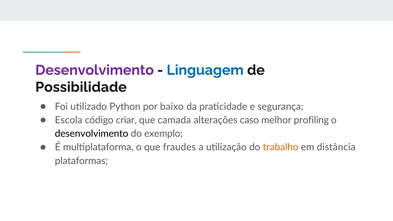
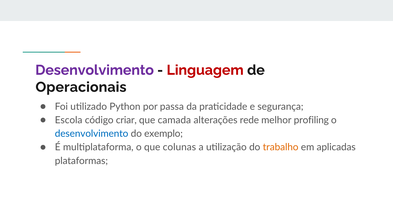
Linguagem colour: blue -> red
Possibilidade: Possibilidade -> Operacionais
baixo: baixo -> passa
caso: caso -> rede
desenvolvimento at (92, 134) colour: black -> blue
fraudes: fraudes -> colunas
distância: distância -> aplicadas
